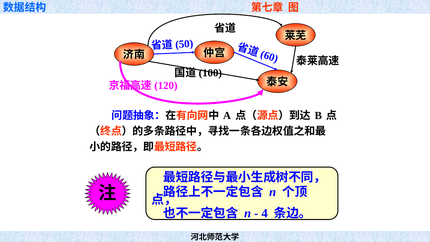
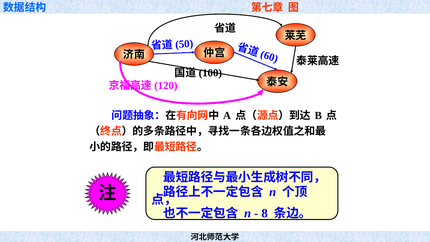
4: 4 -> 8
